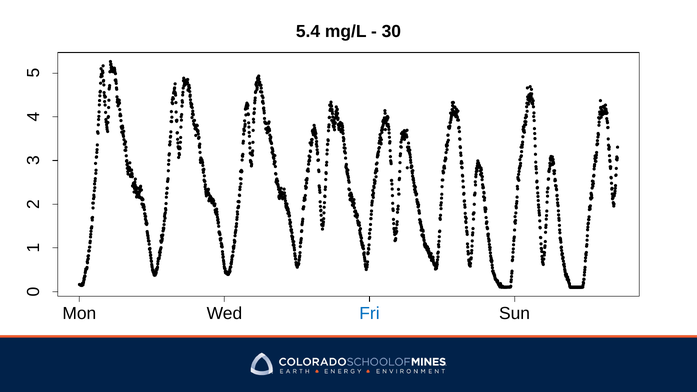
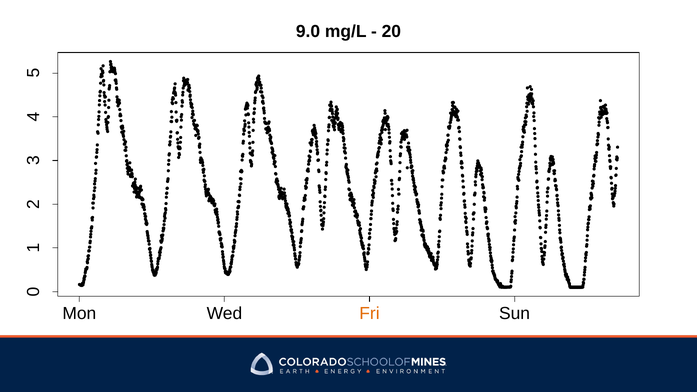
5.4: 5.4 -> 9.0
30: 30 -> 20
Fri colour: blue -> orange
